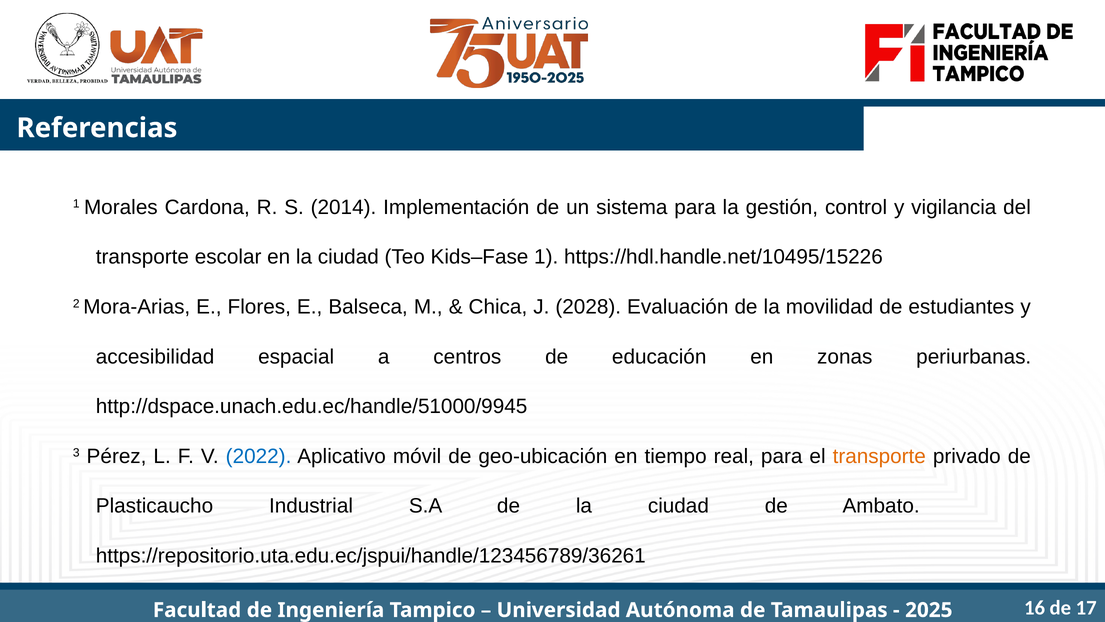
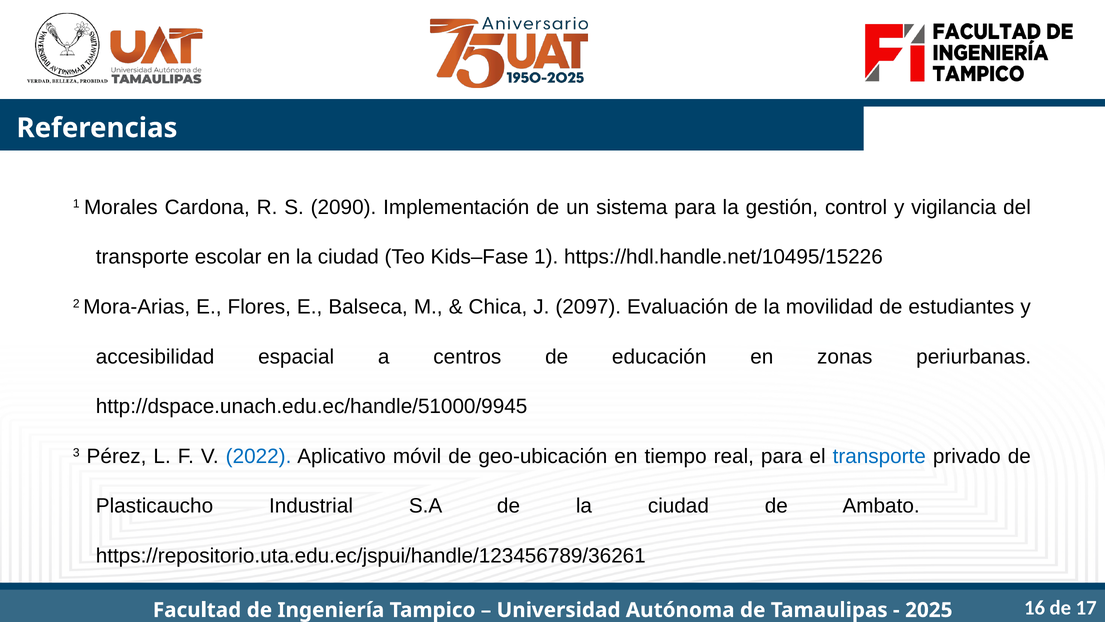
2014: 2014 -> 2090
2028: 2028 -> 2097
transporte at (879, 456) colour: orange -> blue
